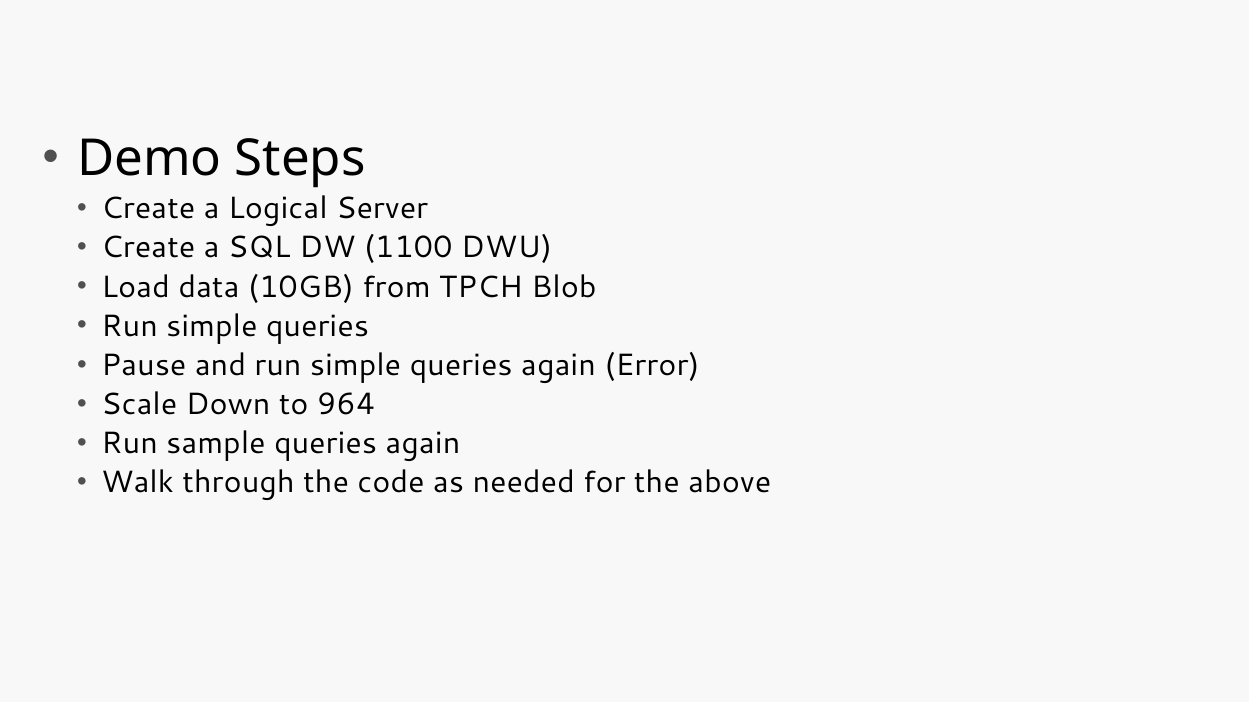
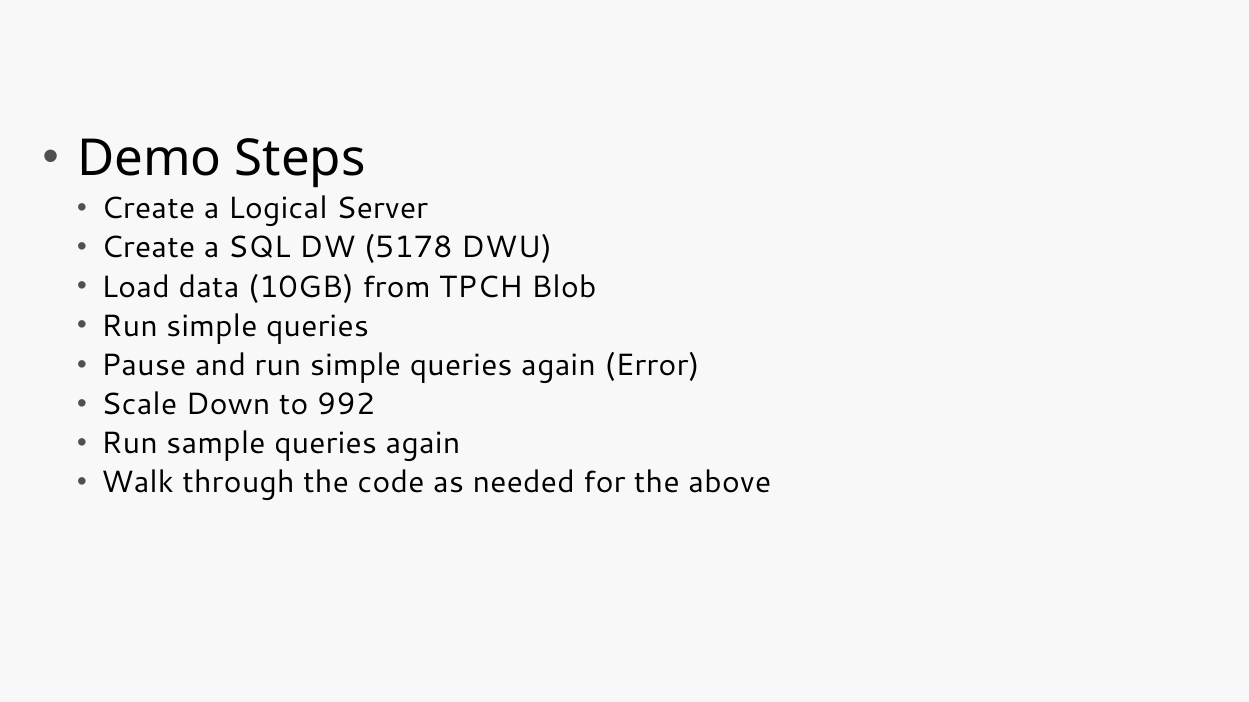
1100: 1100 -> 5178
964: 964 -> 992
